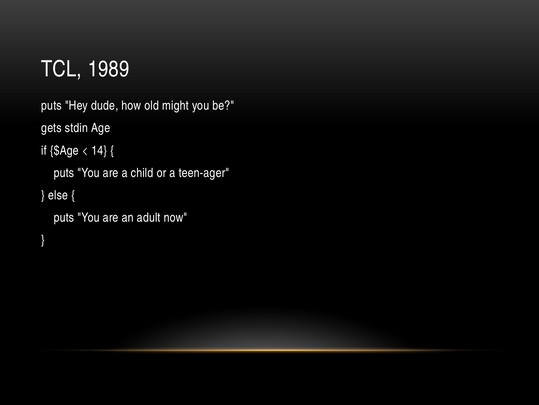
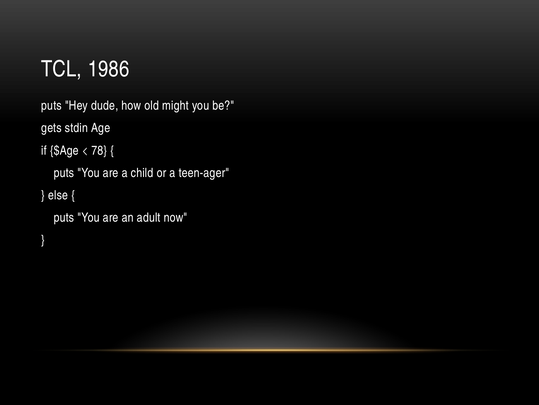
1989: 1989 -> 1986
14: 14 -> 78
